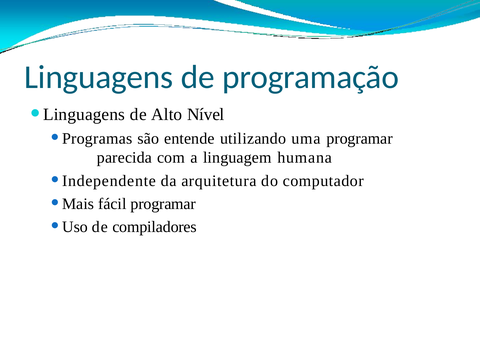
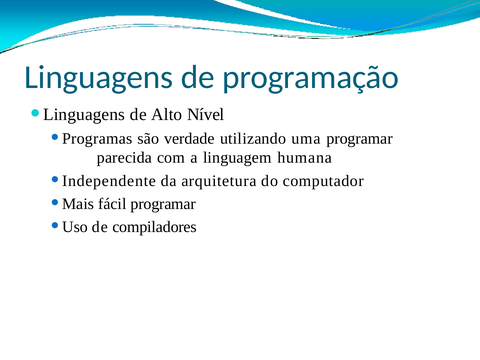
entende: entende -> verdade
